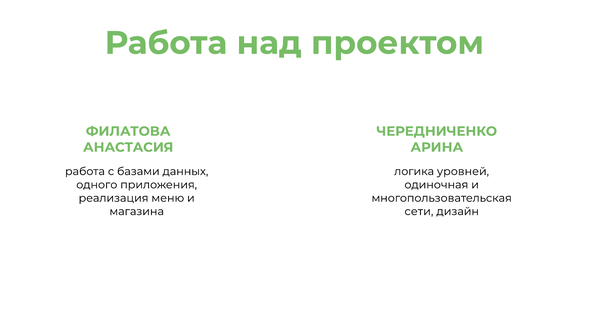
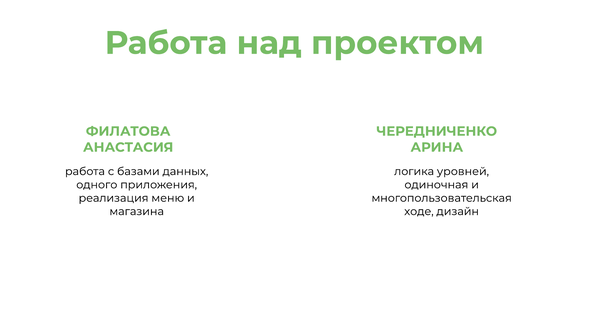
сети: сети -> ходе
